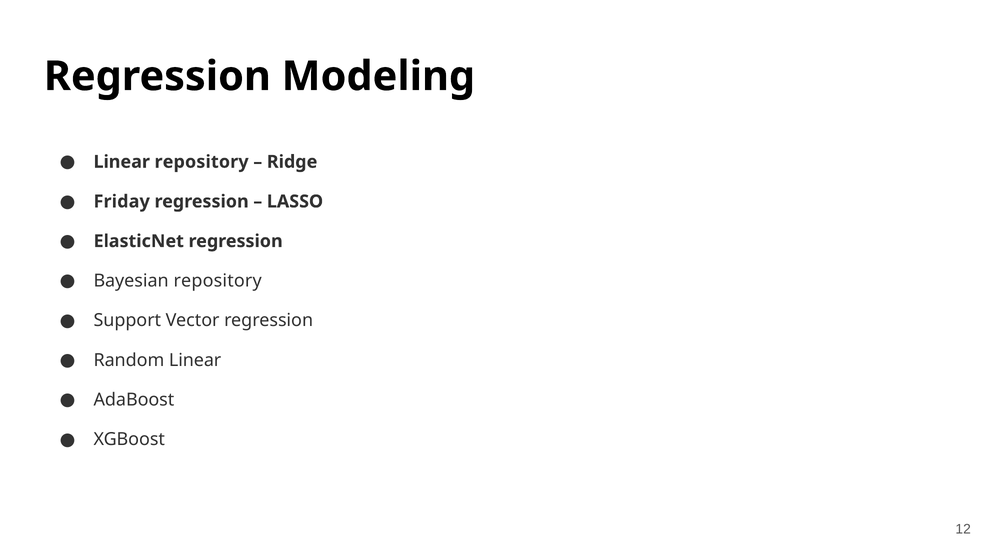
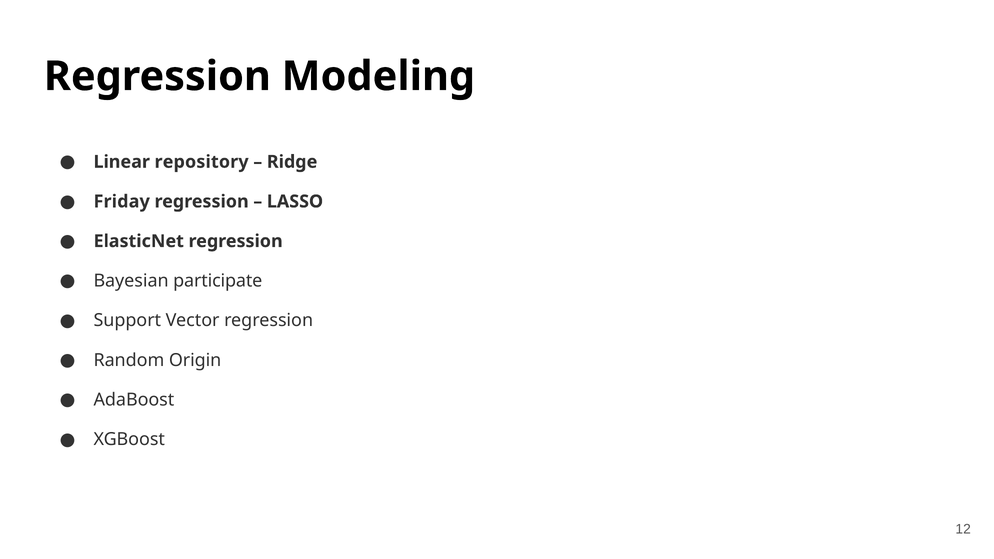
Bayesian repository: repository -> participate
Random Linear: Linear -> Origin
